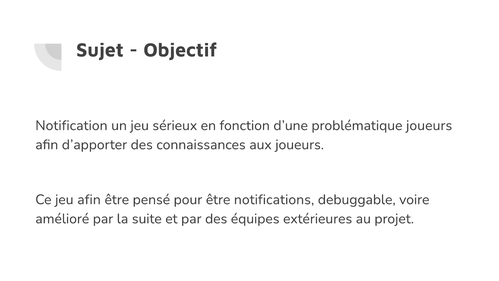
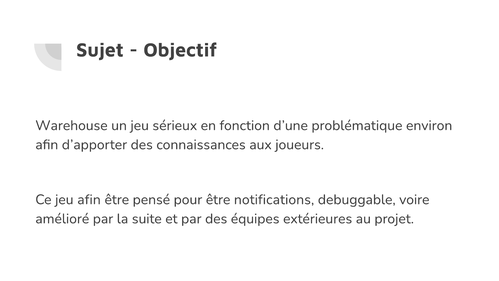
Notification: Notification -> Warehouse
problématique joueurs: joueurs -> environ
